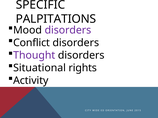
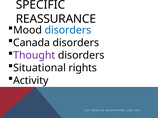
PALPITATIONS: PALPITATIONS -> REASSURANCE
disorders at (68, 30) colour: purple -> blue
Conflict: Conflict -> Canada
